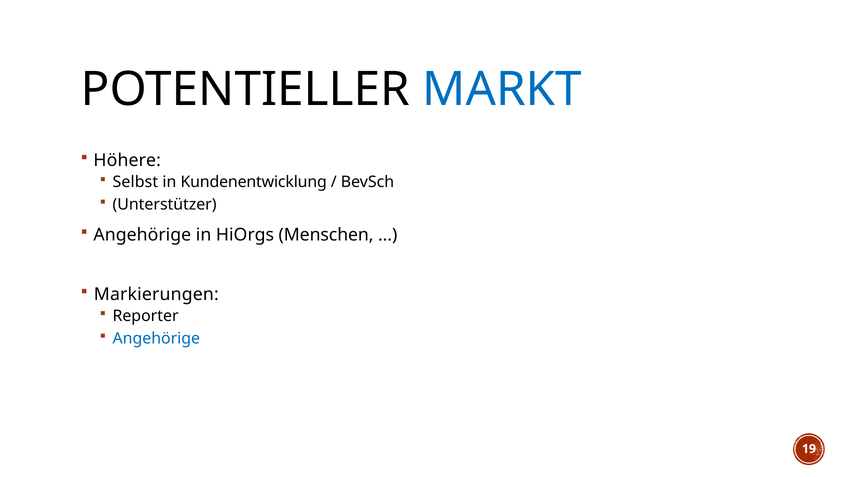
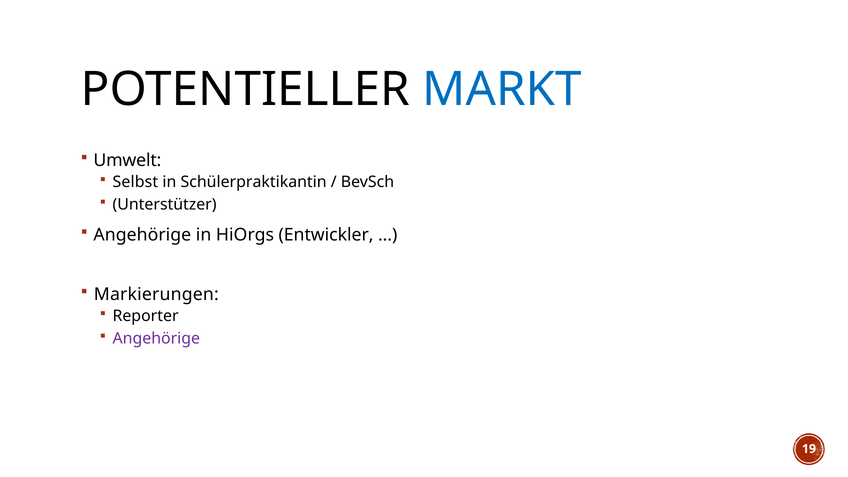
Höhere: Höhere -> Umwelt
Kundenentwicklung: Kundenentwicklung -> Schülerpraktikantin
Menschen: Menschen -> Entwickler
Angehörige at (156, 338) colour: blue -> purple
